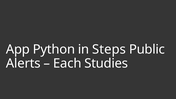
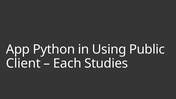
Steps: Steps -> Using
Alerts: Alerts -> Client
